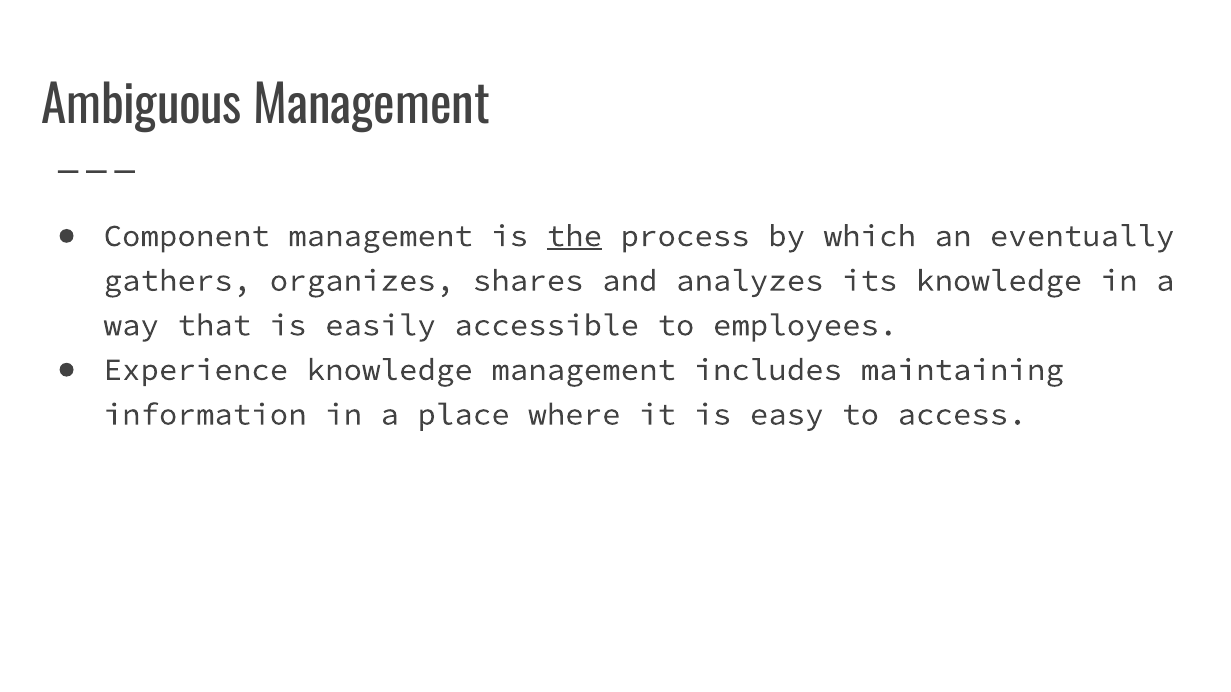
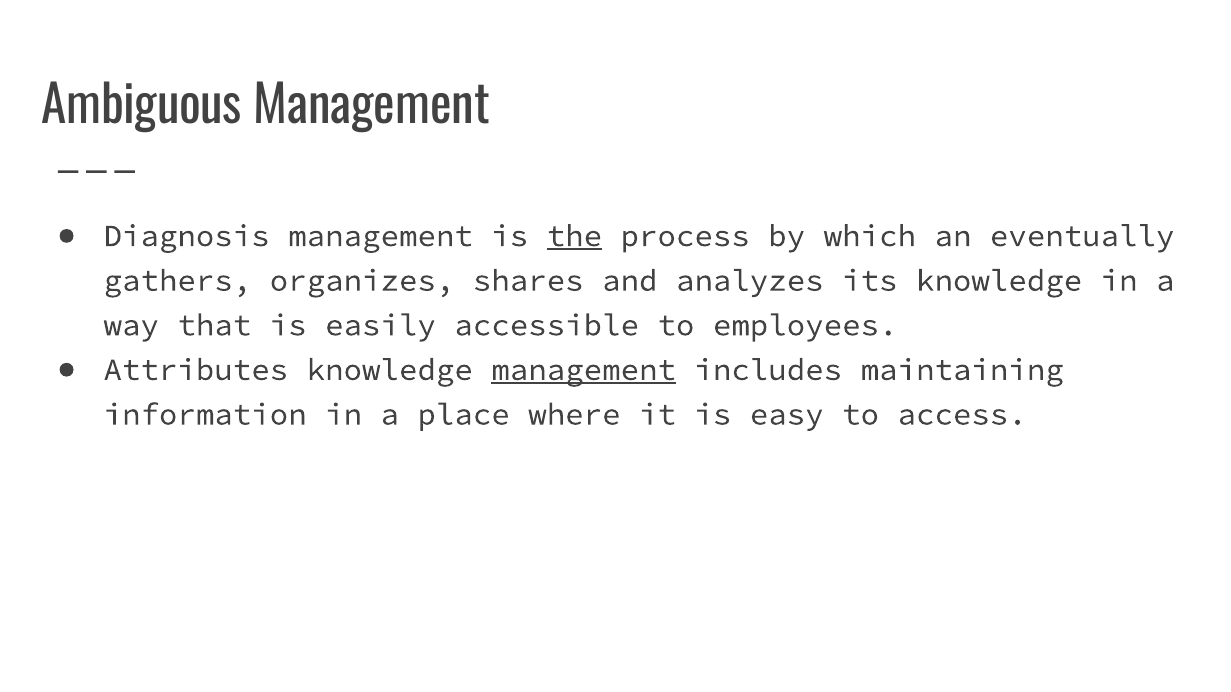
Component: Component -> Diagnosis
Experience: Experience -> Attributes
management at (584, 370) underline: none -> present
